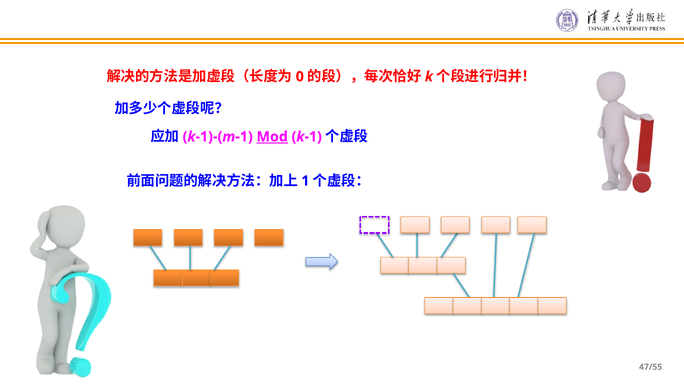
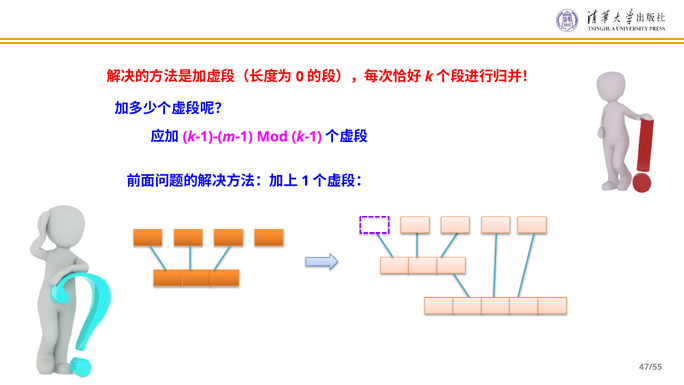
Mod underline: present -> none
